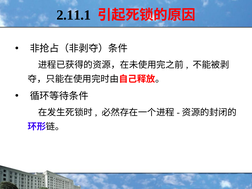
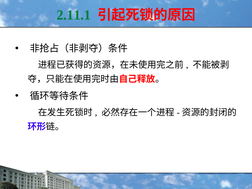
2.11.1 colour: black -> green
